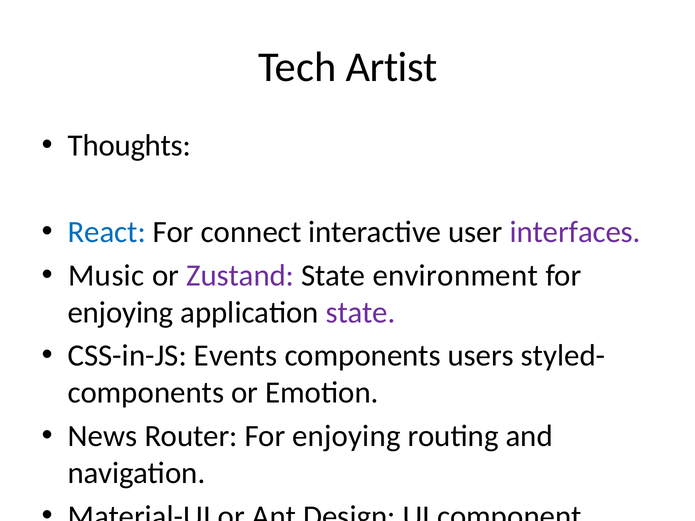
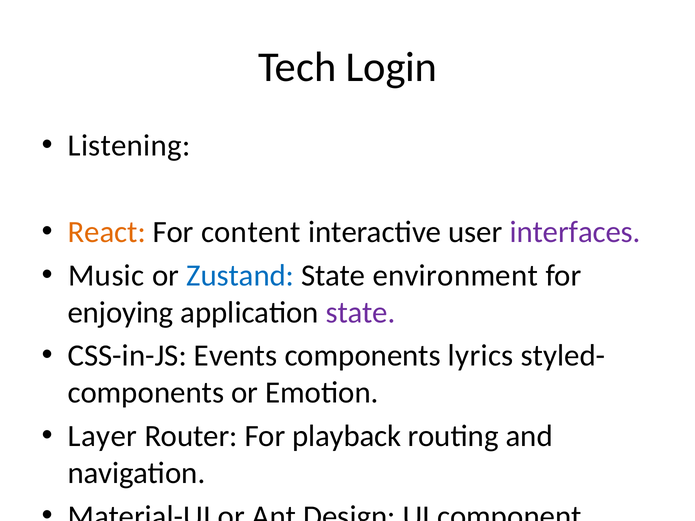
Tech Artist: Artist -> Login
Thoughts: Thoughts -> Listening
React colour: blue -> orange
connect: connect -> content
Zustand colour: purple -> blue
users: users -> lyrics
News: News -> Layer
Router For enjoying: enjoying -> playback
